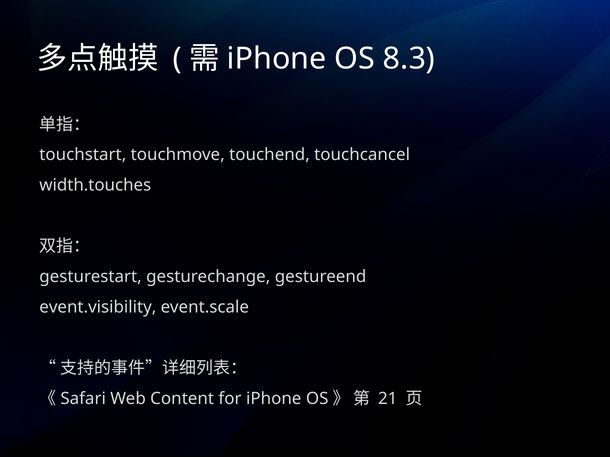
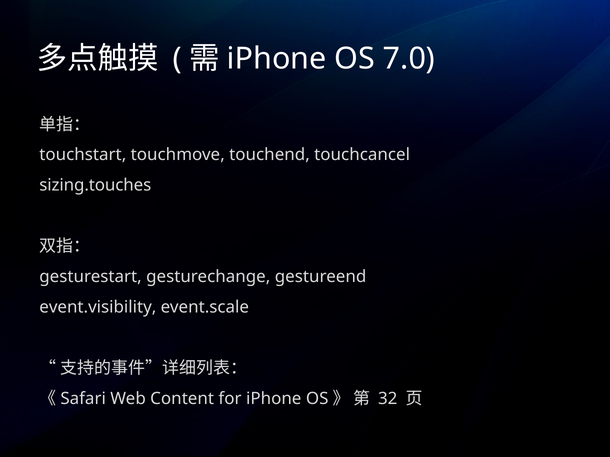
8.3: 8.3 -> 7.0
width.touches: width.touches -> sizing.touches
21: 21 -> 32
